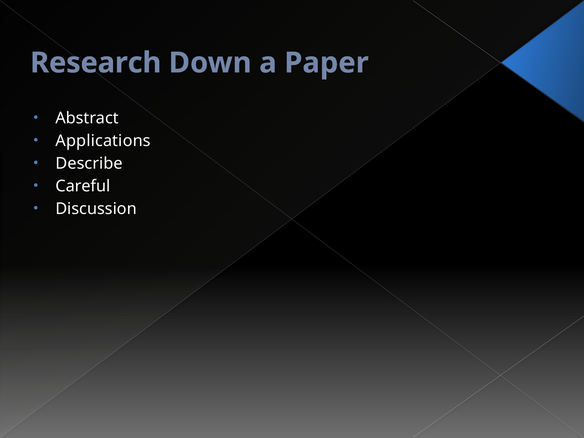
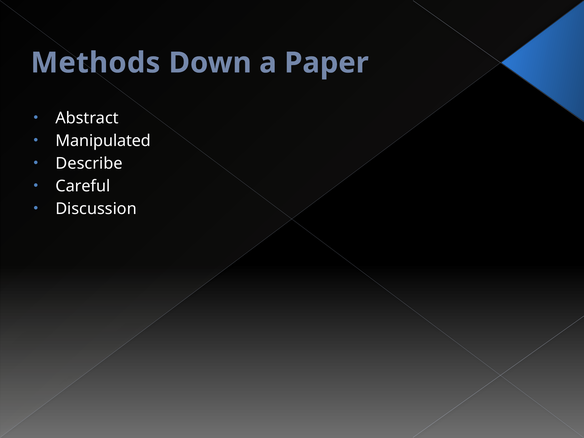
Research: Research -> Methods
Applications: Applications -> Manipulated
